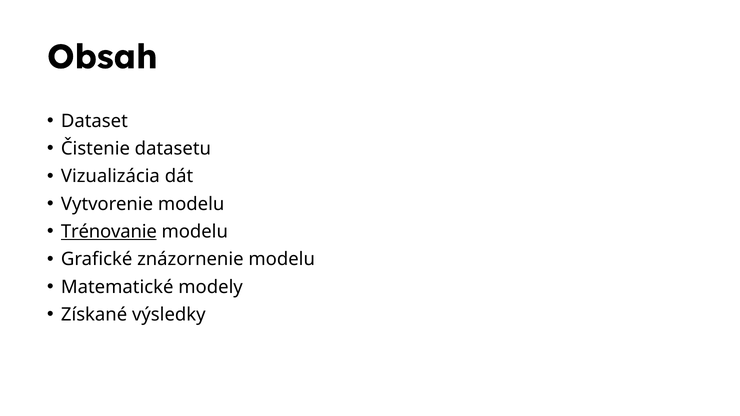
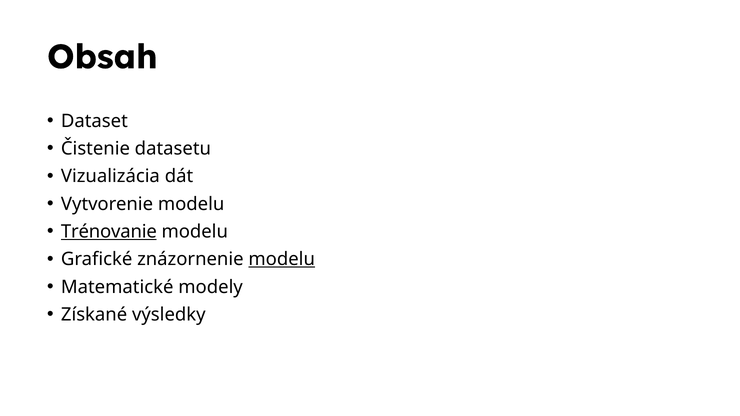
modelu at (282, 259) underline: none -> present
